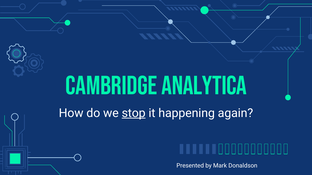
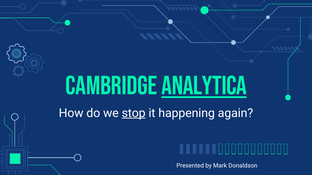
ANALYTICA underline: none -> present
